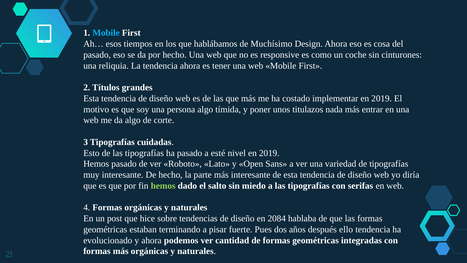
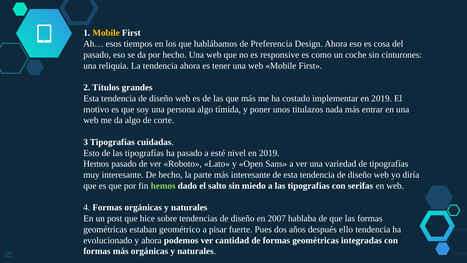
Mobile at (106, 33) colour: light blue -> yellow
Muchísimo: Muchísimo -> Preferencia
2084: 2084 -> 2007
terminando: terminando -> geométrico
